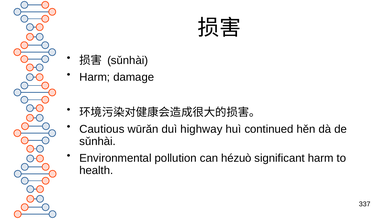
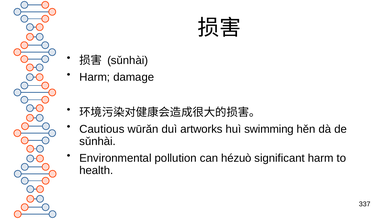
highway: highway -> artworks
continued: continued -> swimming
